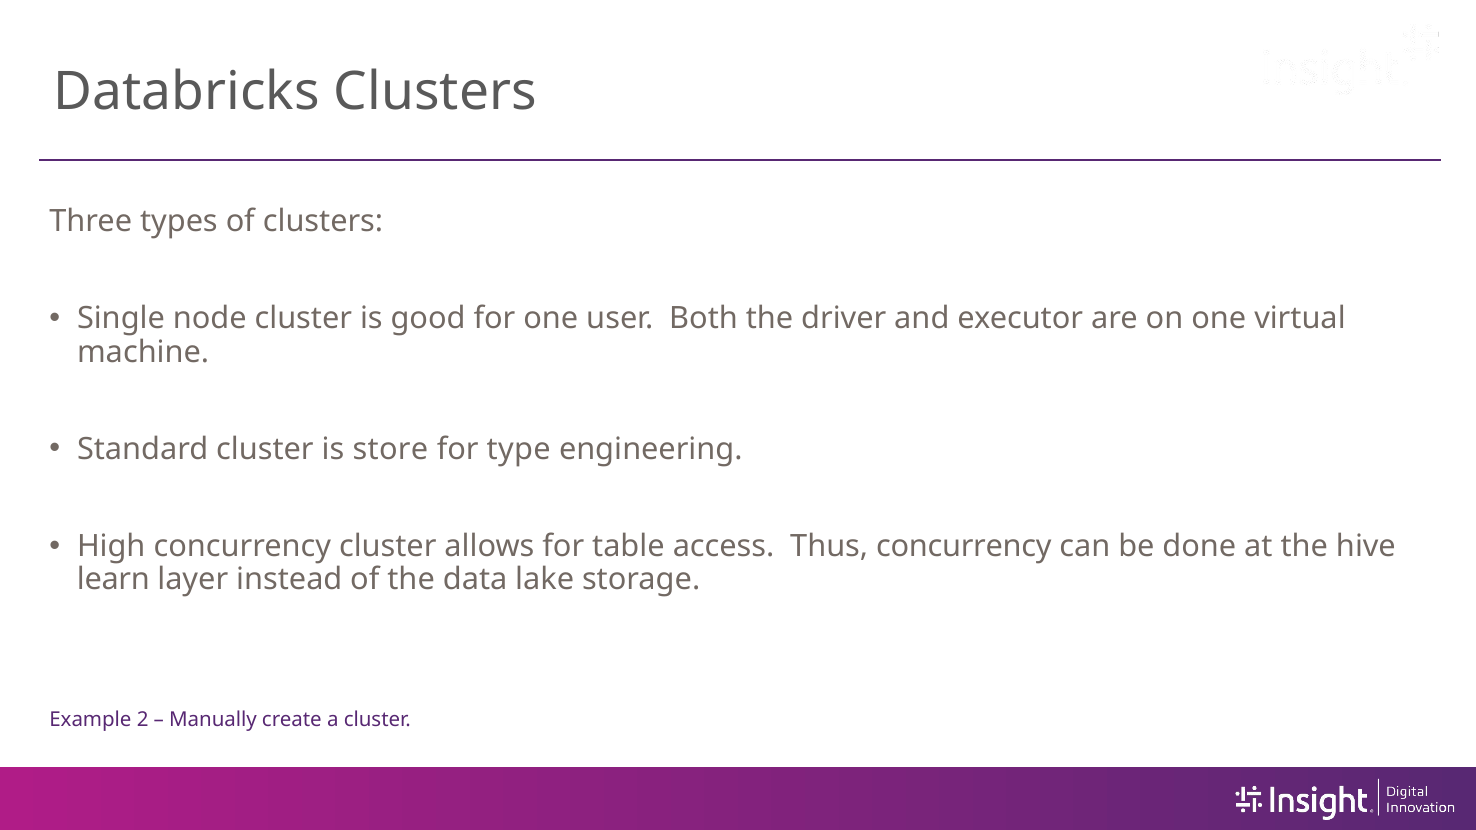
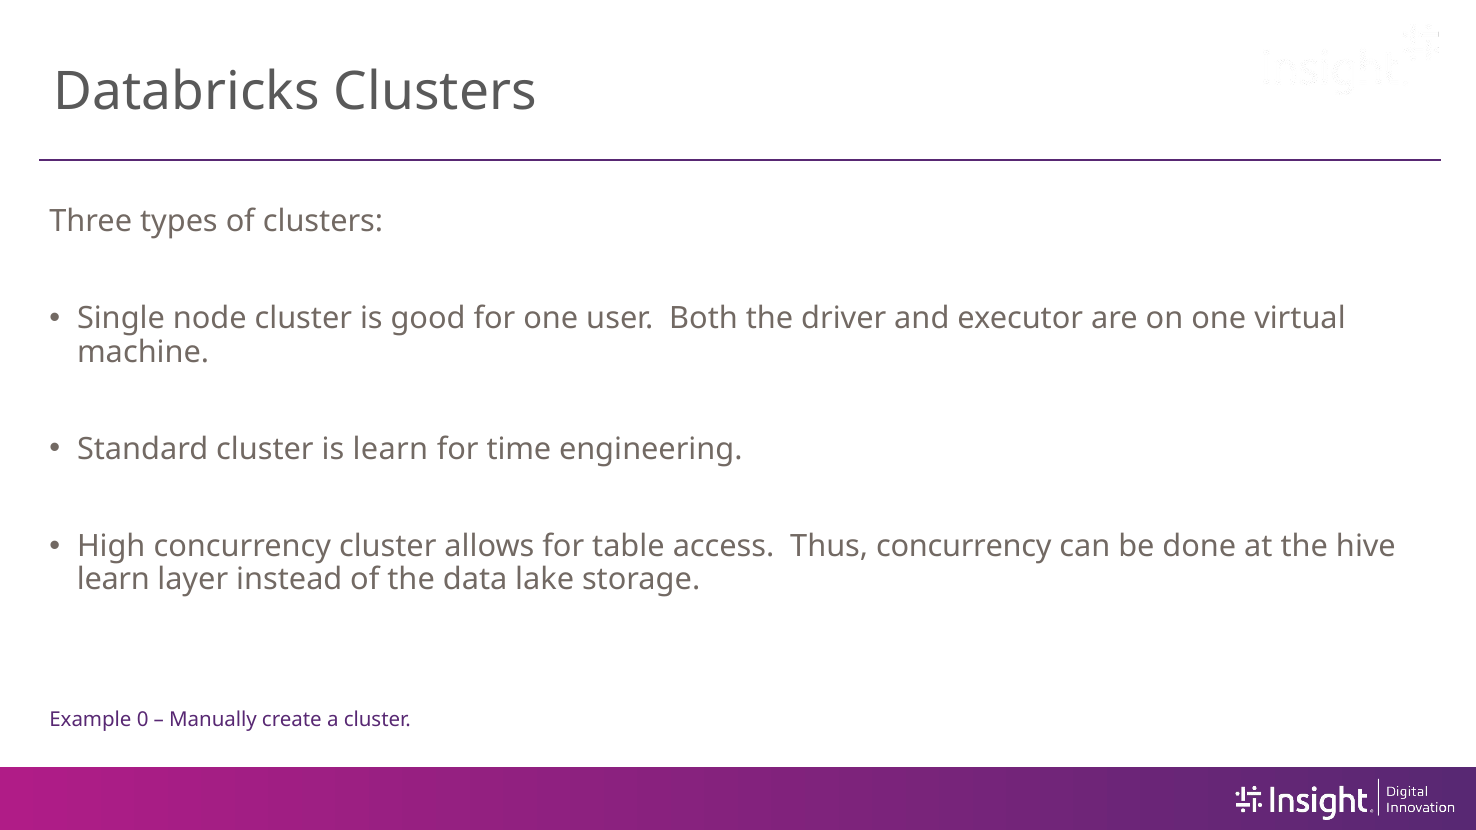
is store: store -> learn
type: type -> time
2: 2 -> 0
